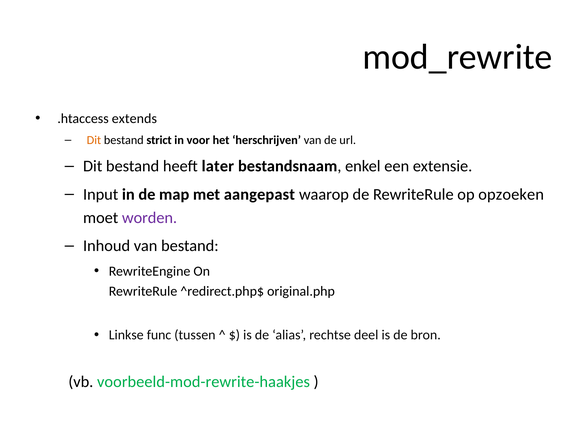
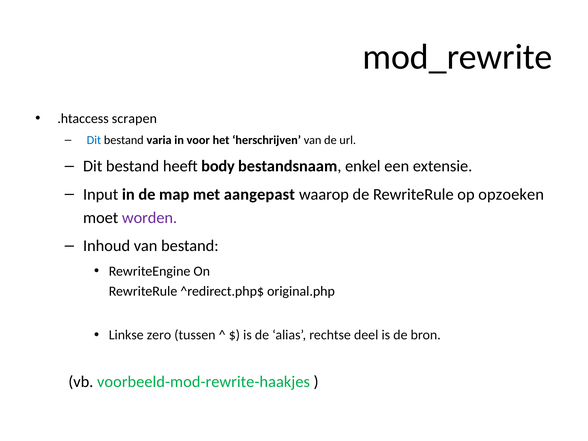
extends: extends -> scrapen
Dit at (94, 140) colour: orange -> blue
strict: strict -> varia
later: later -> body
func: func -> zero
